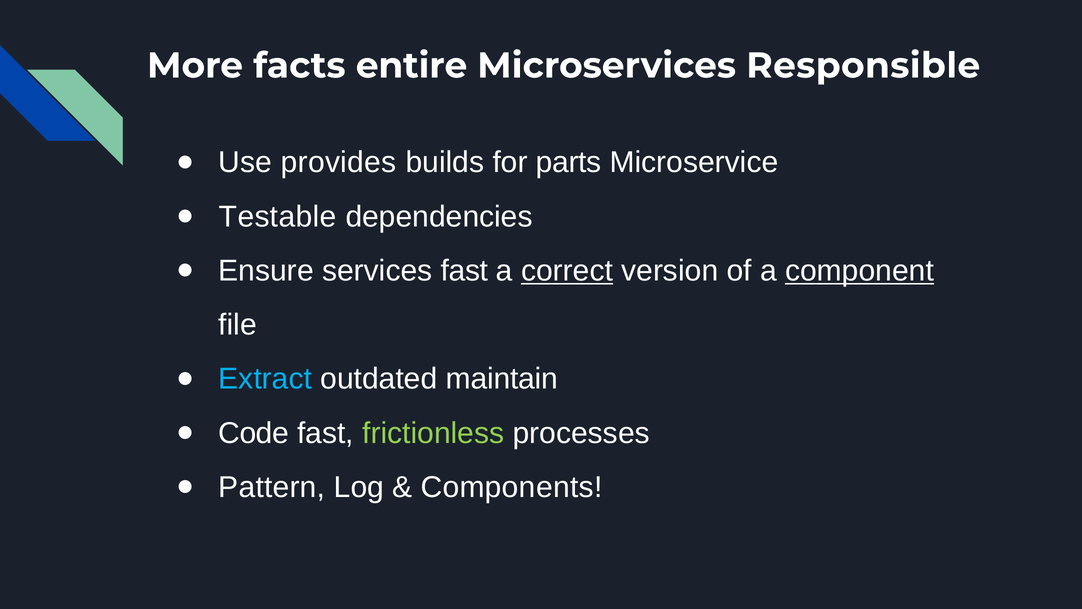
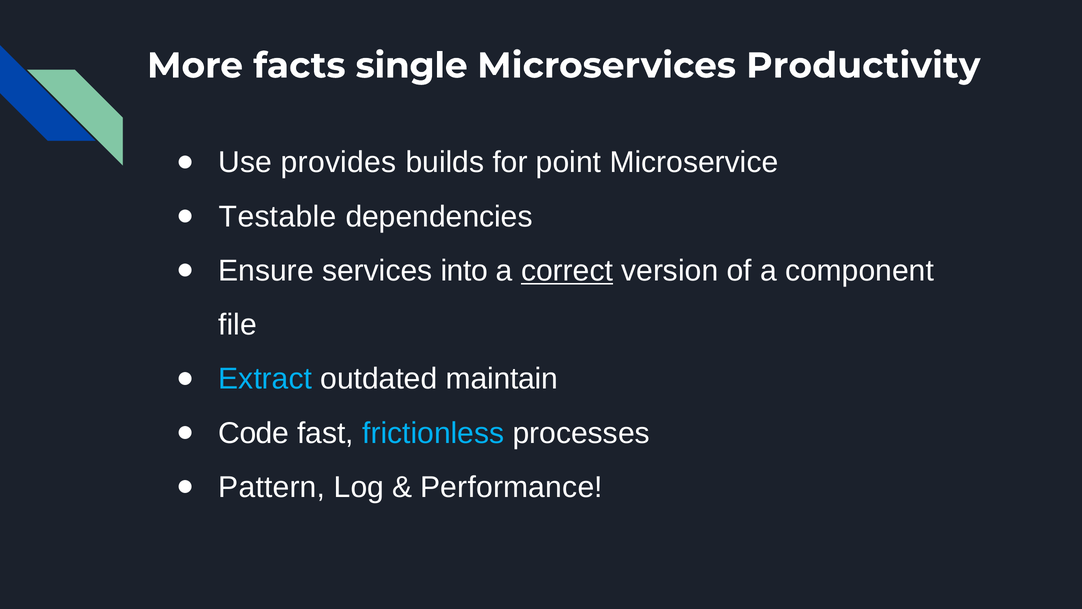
entire: entire -> single
Responsible: Responsible -> Productivity
parts: parts -> point
services fast: fast -> into
component underline: present -> none
frictionless colour: light green -> light blue
Components: Components -> Performance
